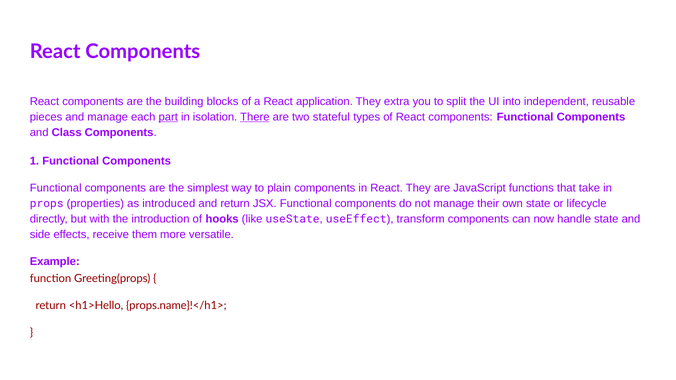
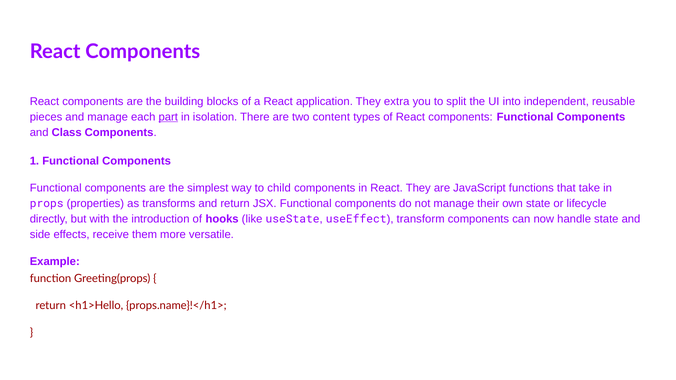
There underline: present -> none
stateful: stateful -> content
plain: plain -> child
introduced: introduced -> transforms
